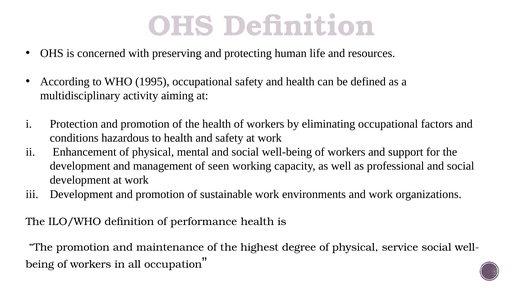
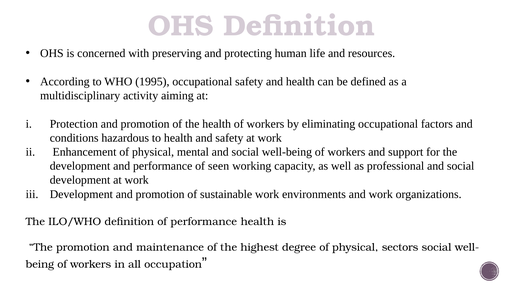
and management: management -> performance
service: service -> sectors
